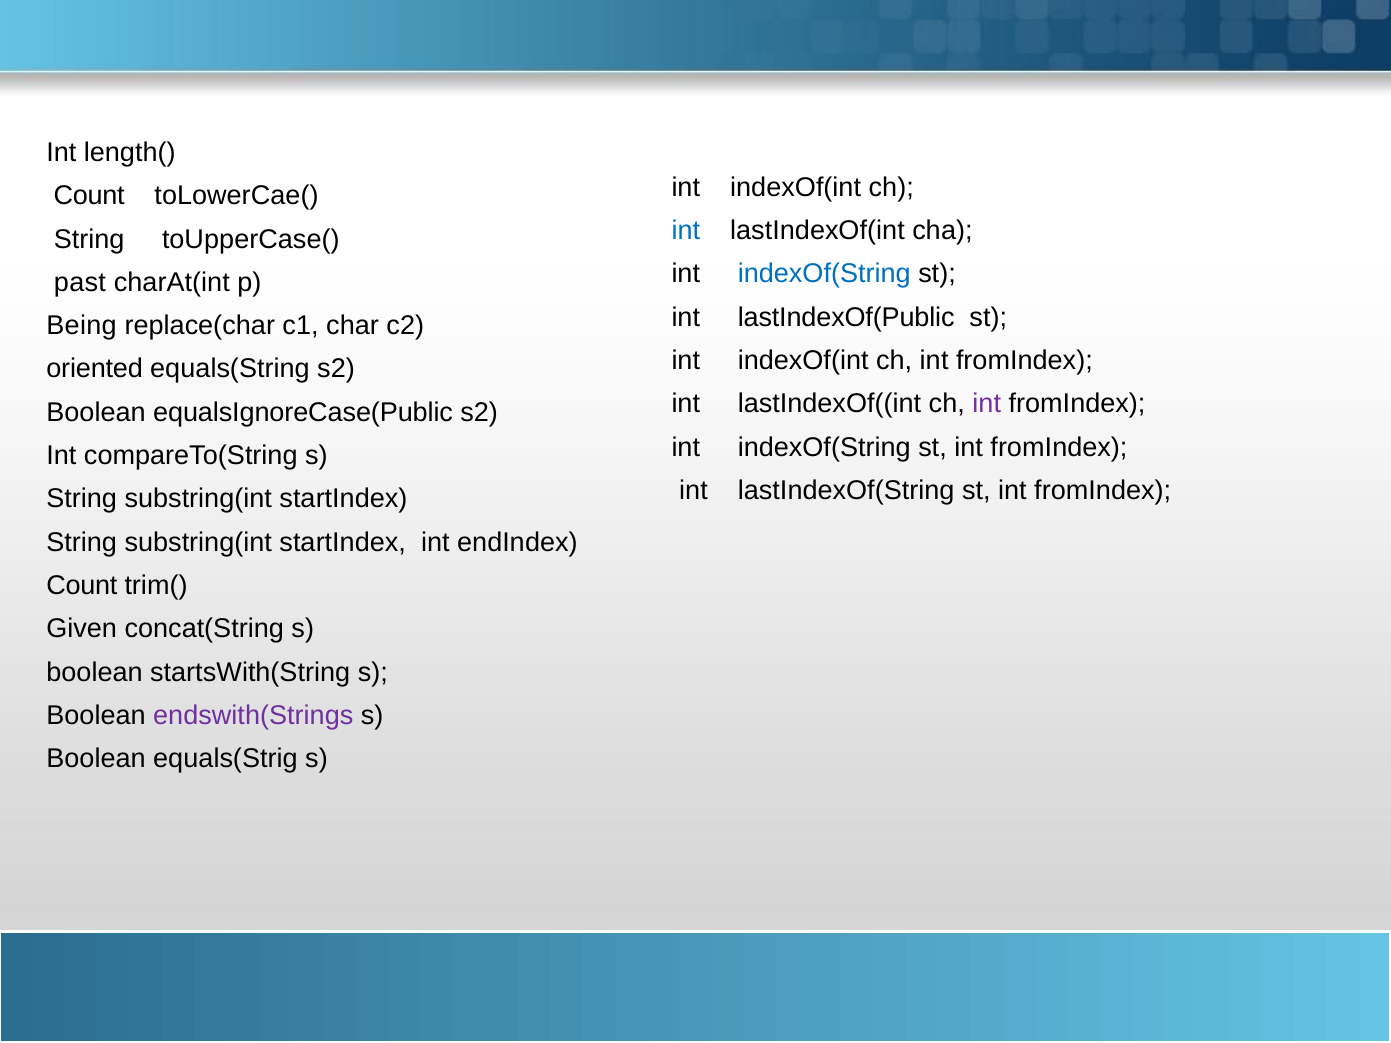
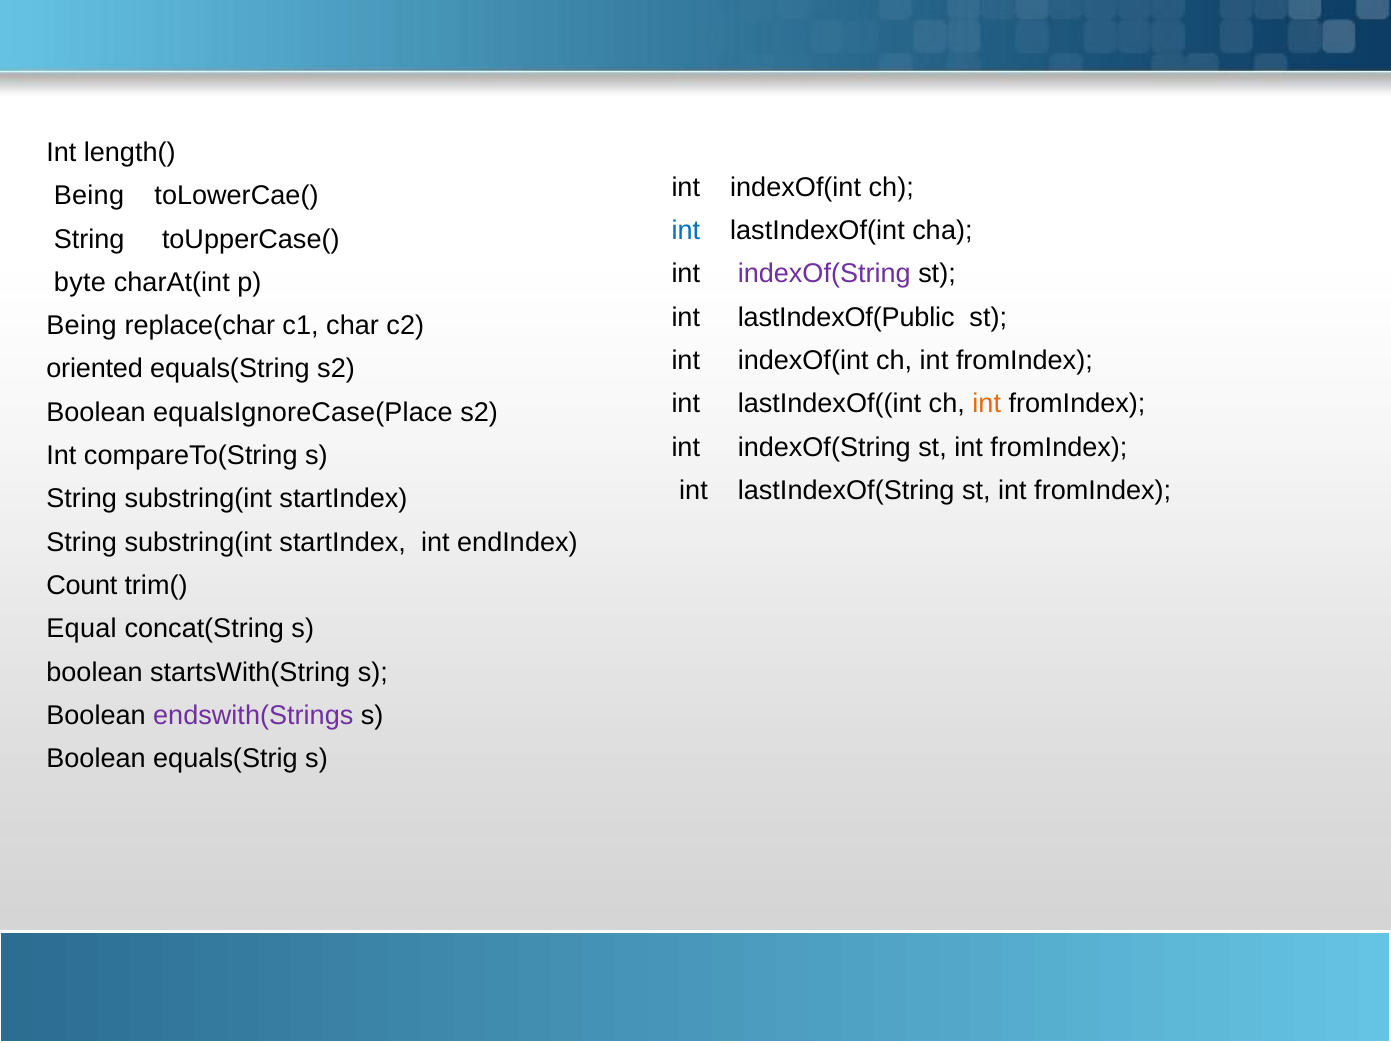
Count at (89, 196): Count -> Being
indexOf(String at (824, 274) colour: blue -> purple
past: past -> byte
int at (987, 404) colour: purple -> orange
equalsIgnoreCase(Public: equalsIgnoreCase(Public -> equalsIgnoreCase(Place
Given: Given -> Equal
